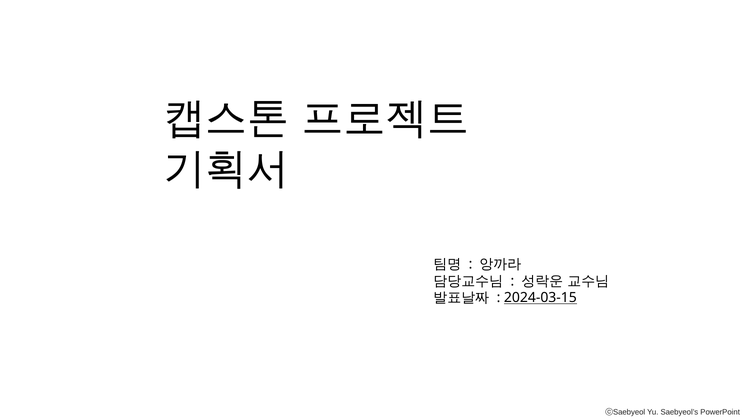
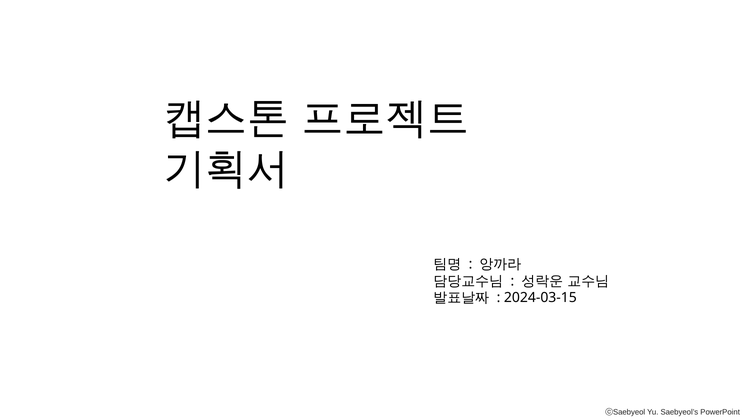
2024-03-15 underline: present -> none
